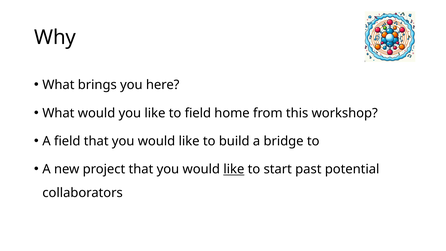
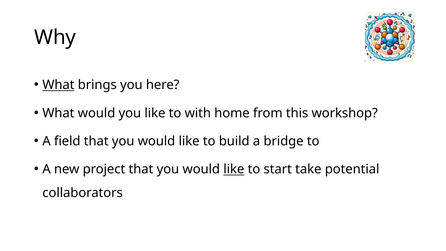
What at (58, 85) underline: none -> present
to field: field -> with
past: past -> take
